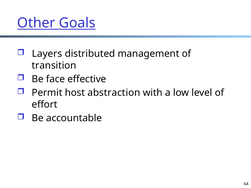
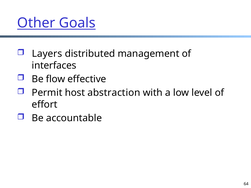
transition: transition -> interfaces
face: face -> flow
